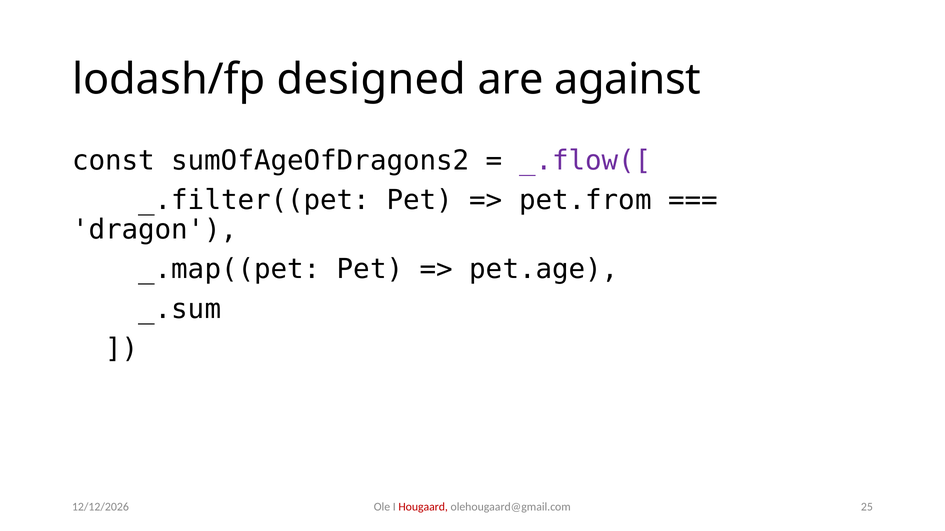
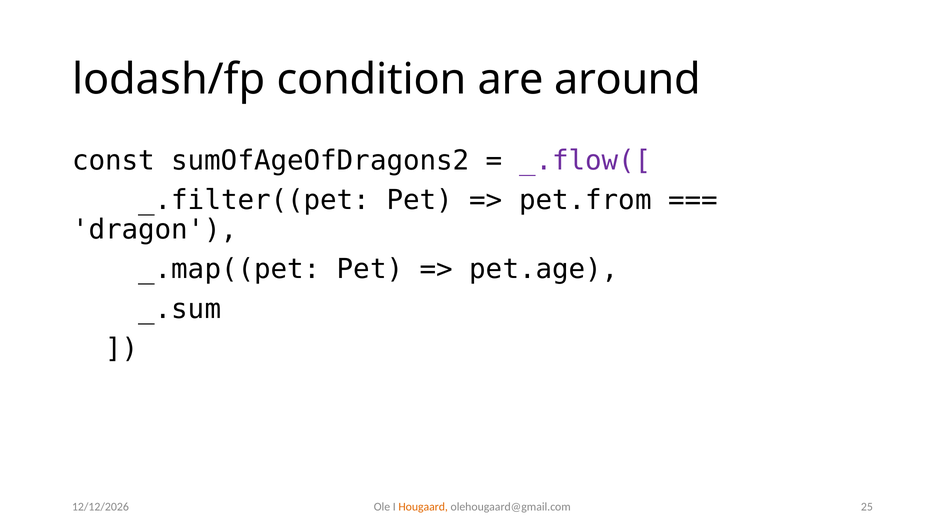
designed: designed -> condition
against: against -> around
Hougaard colour: red -> orange
